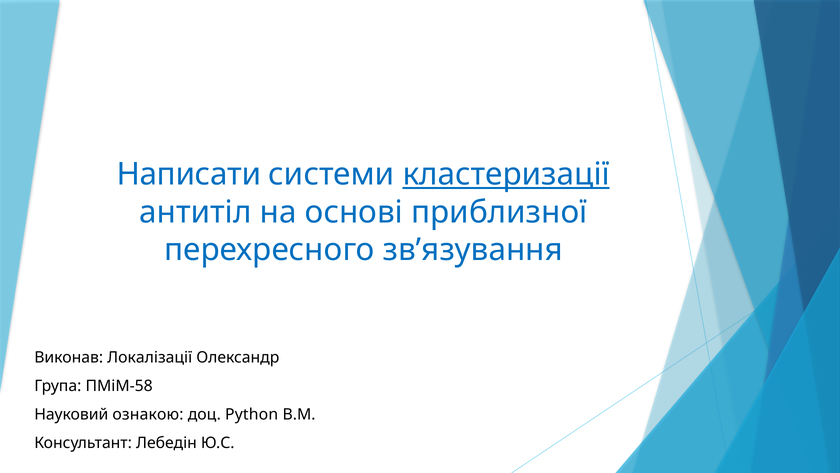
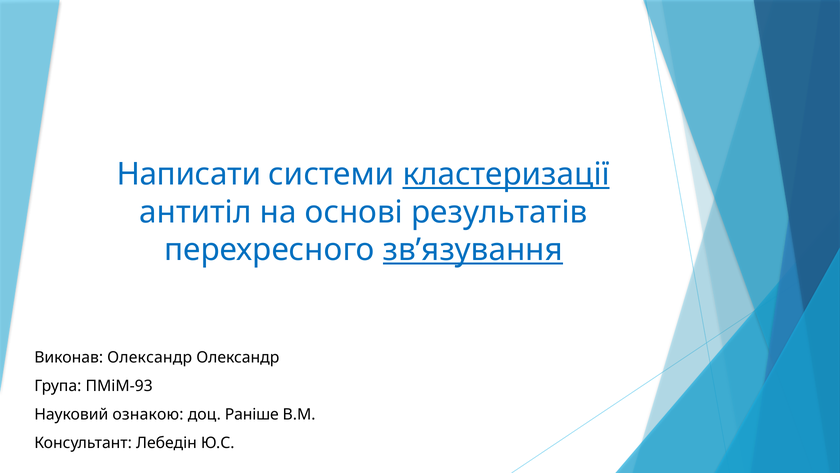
приблизної: приблизної -> результатів
зв’язування underline: none -> present
Виконав Локалізації: Локалізації -> Олександр
ПМіМ-58: ПМіМ-58 -> ПМіМ-93
Python: Python -> Раніше
